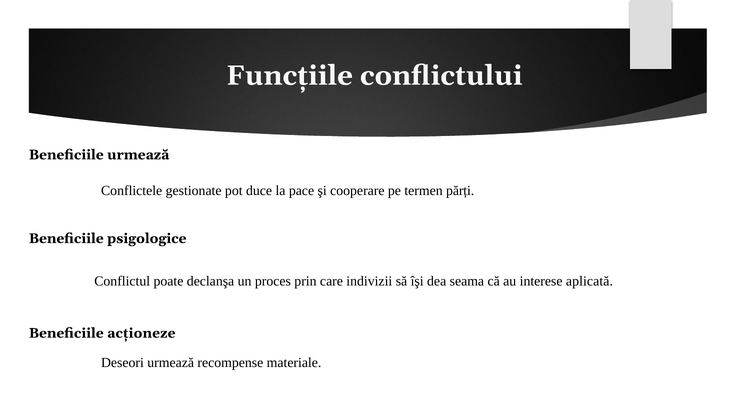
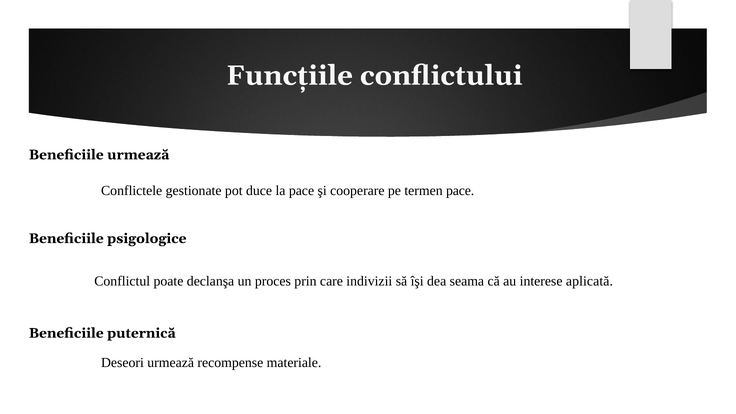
termen părți: părți -> pace
acționeze: acționeze -> puternică
